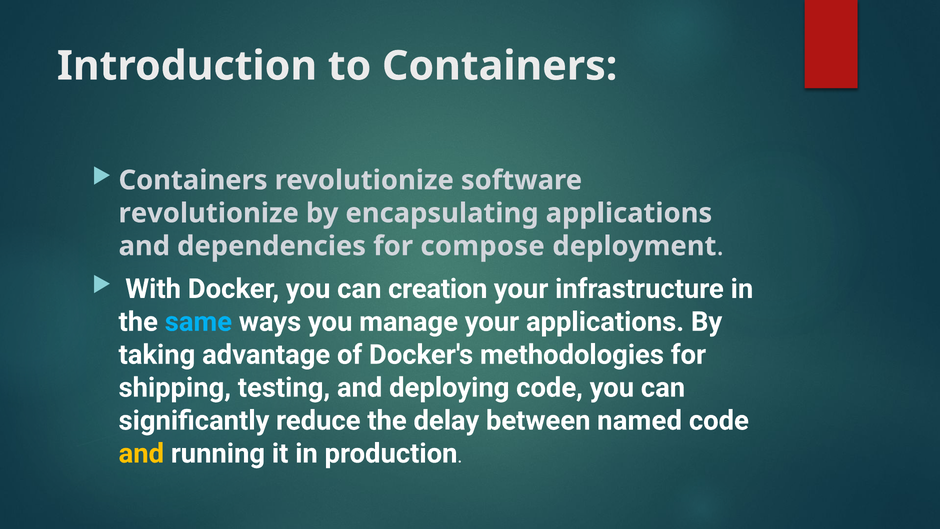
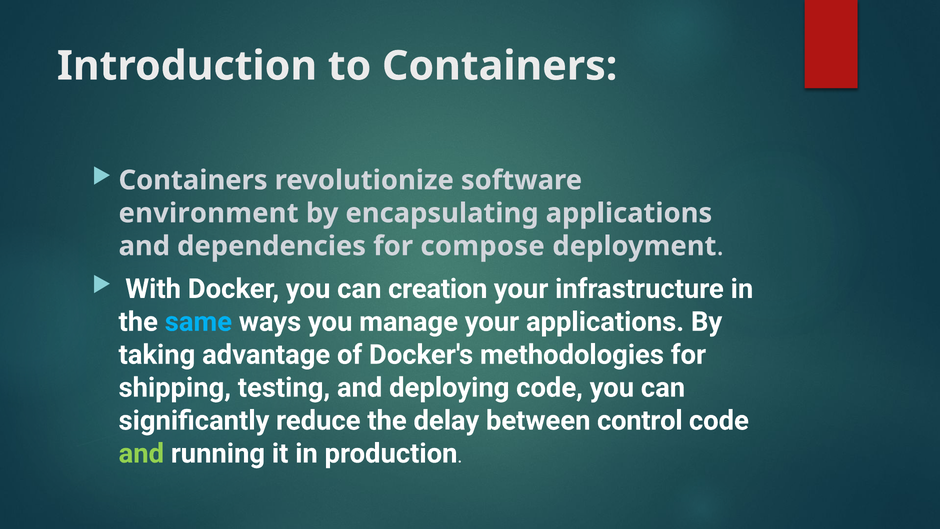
revolutionize at (209, 213): revolutionize -> environment
named: named -> control
and at (141, 453) colour: yellow -> light green
